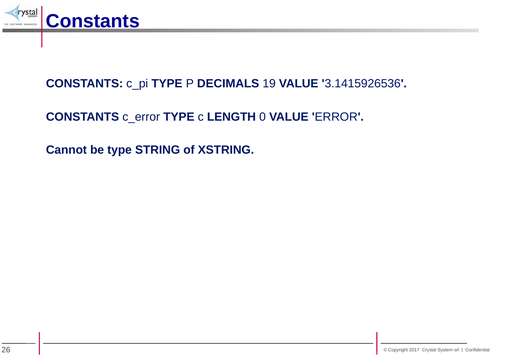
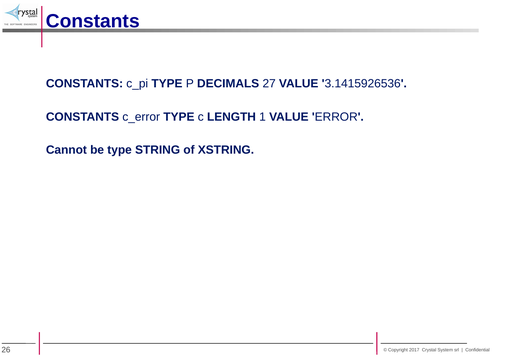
19: 19 -> 27
0: 0 -> 1
